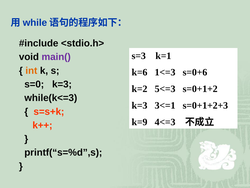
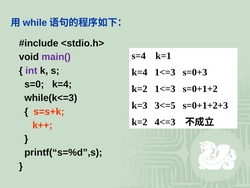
s=3: s=3 -> s=4
int colour: orange -> purple
k=6 at (140, 72): k=6 -> k=4
s=0+6: s=0+6 -> s=0+3
s=0 k=3: k=3 -> k=4
k=2 5<=3: 5<=3 -> 1<=3
3<=1: 3<=1 -> 3<=5
k=9 at (140, 122): k=9 -> k=2
